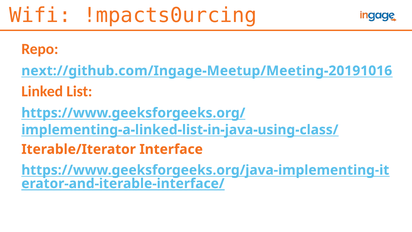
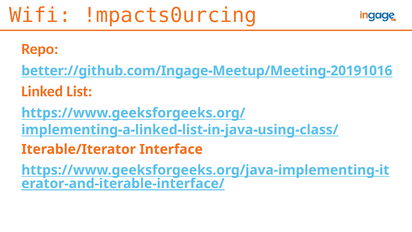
next://github.com/Ingage-Meetup/Meeting-20191016: next://github.com/Ingage-Meetup/Meeting-20191016 -> better://github.com/Ingage-Meetup/Meeting-20191016
